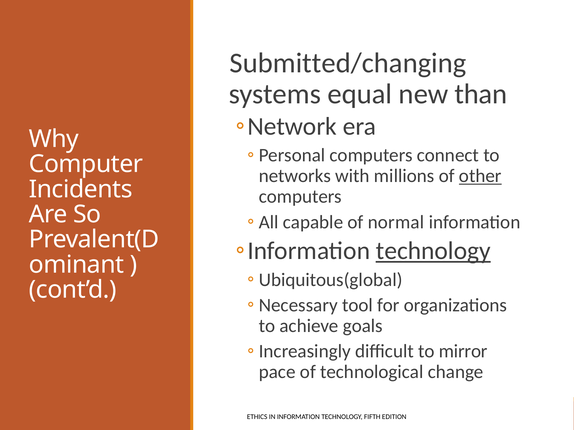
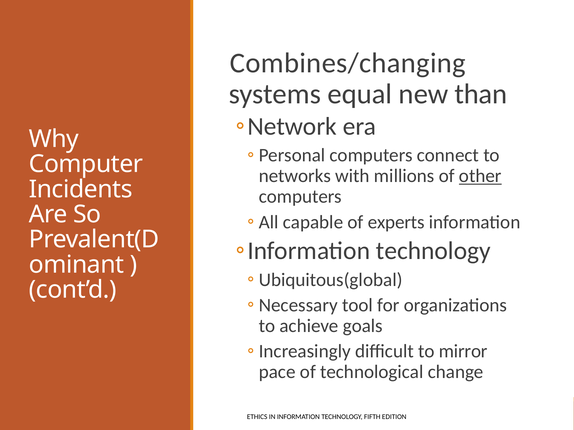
Submitted/changing: Submitted/changing -> Combines/changing
normal: normal -> experts
technology at (433, 251) underline: present -> none
